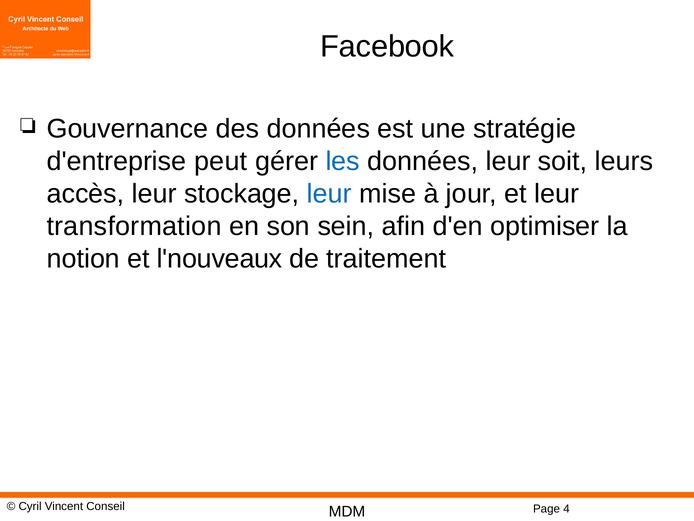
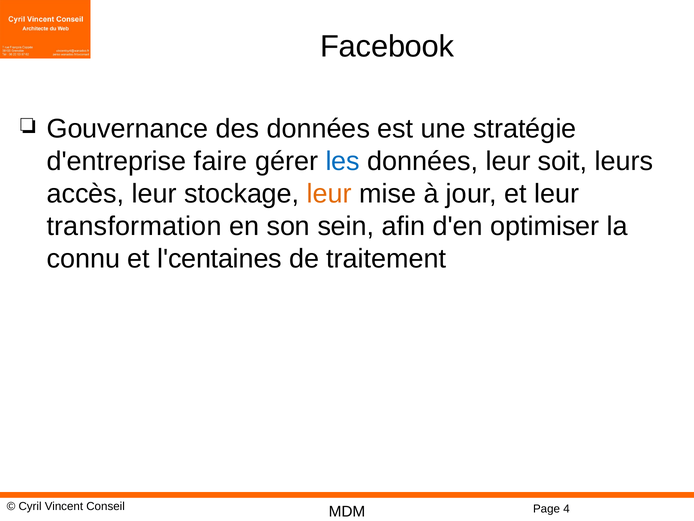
peut: peut -> faire
leur at (329, 194) colour: blue -> orange
notion: notion -> connu
l'nouveaux: l'nouveaux -> l'centaines
